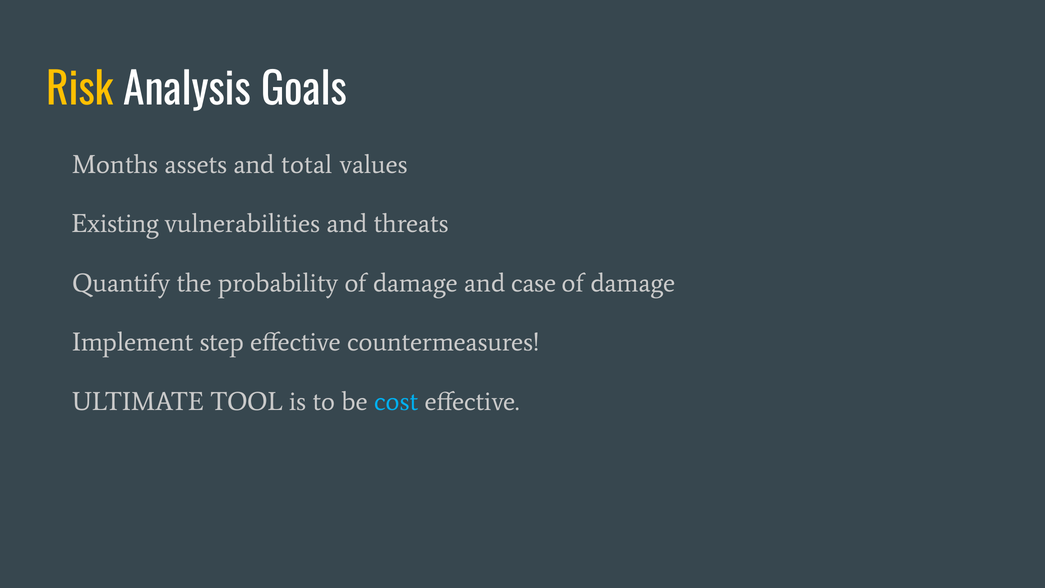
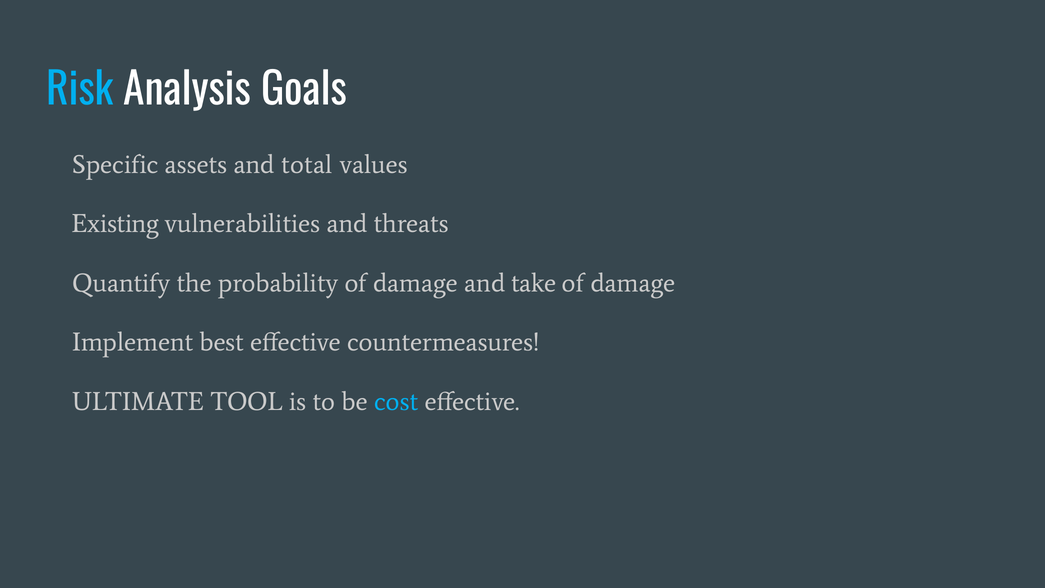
Risk colour: yellow -> light blue
Months: Months -> Specific
case: case -> take
step: step -> best
